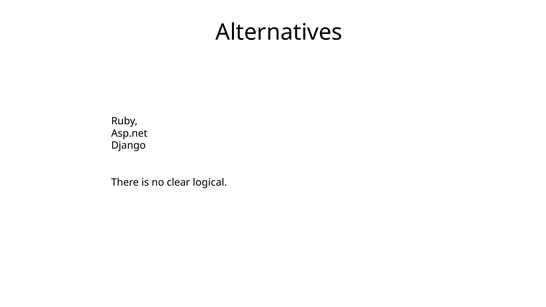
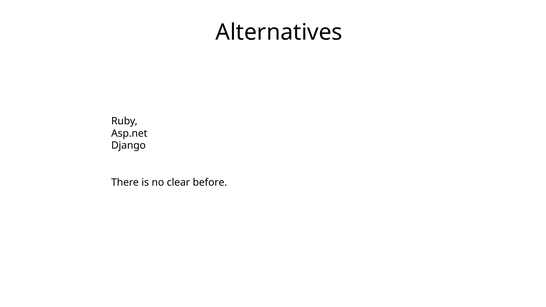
logical: logical -> before
